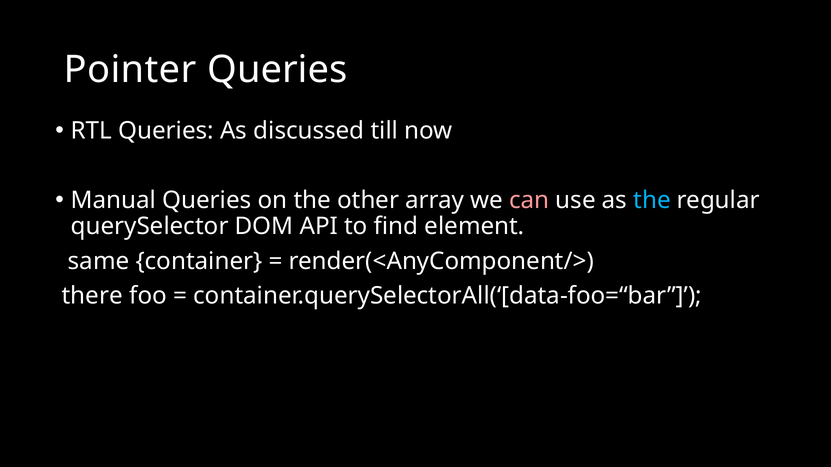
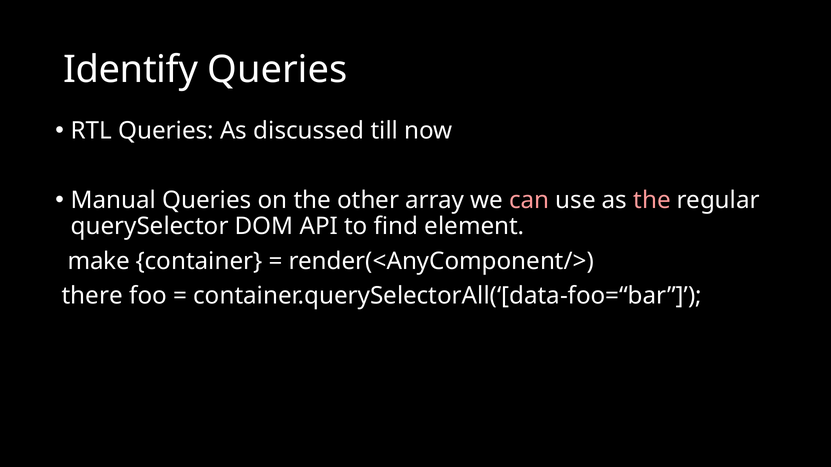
Pointer: Pointer -> Identify
the at (652, 200) colour: light blue -> pink
same: same -> make
